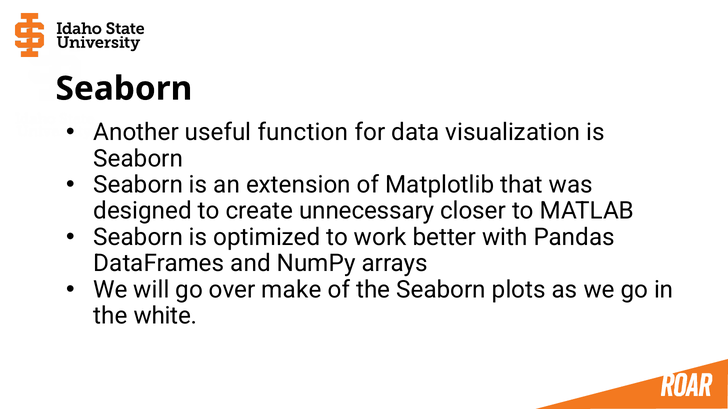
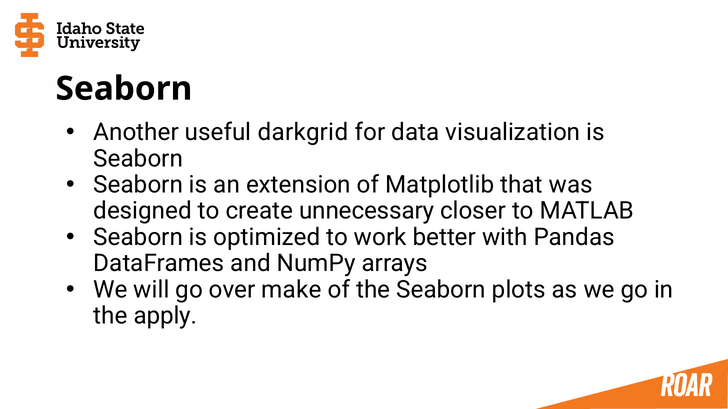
function: function -> darkgrid
white: white -> apply
